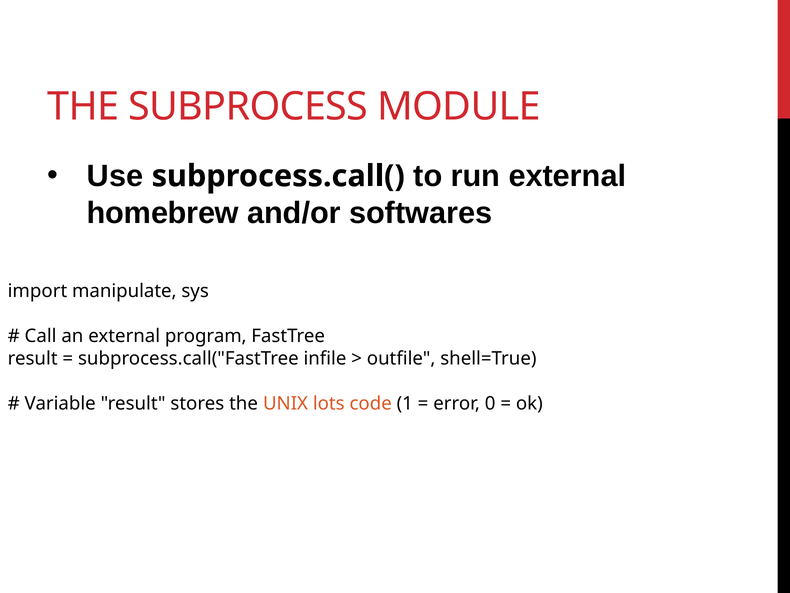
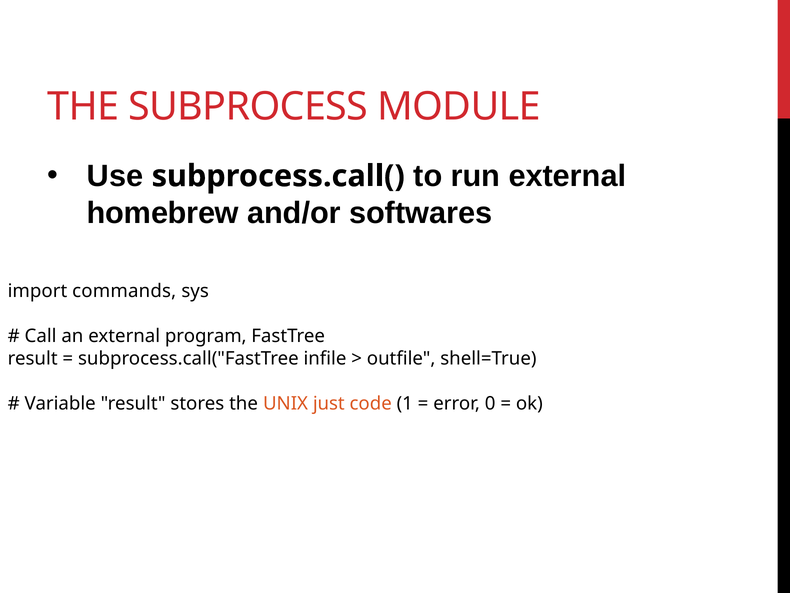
manipulate: manipulate -> commands
lots: lots -> just
